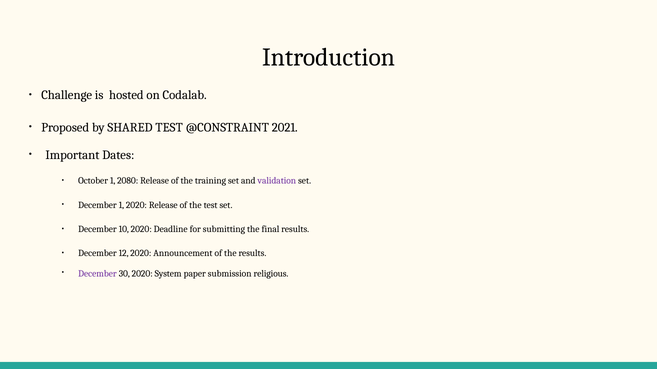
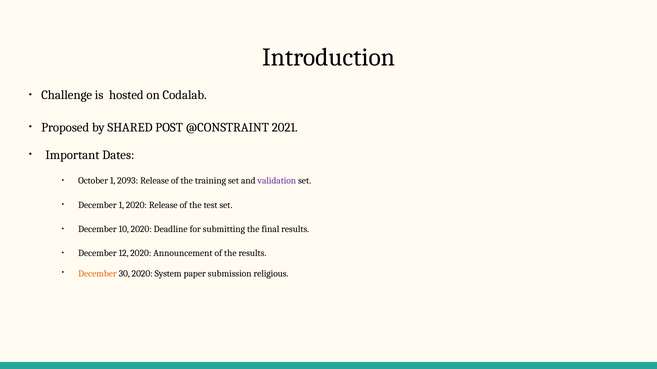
SHARED TEST: TEST -> POST
2080: 2080 -> 2093
December at (97, 274) colour: purple -> orange
